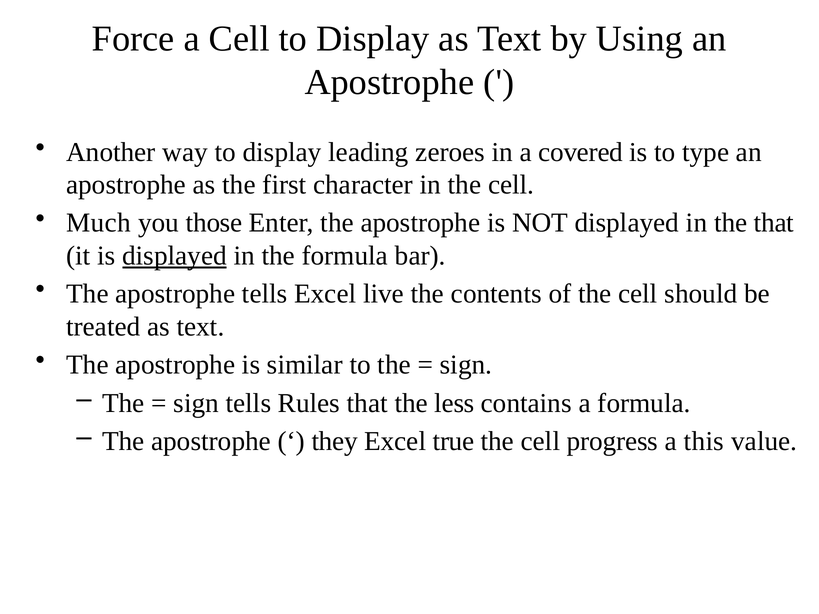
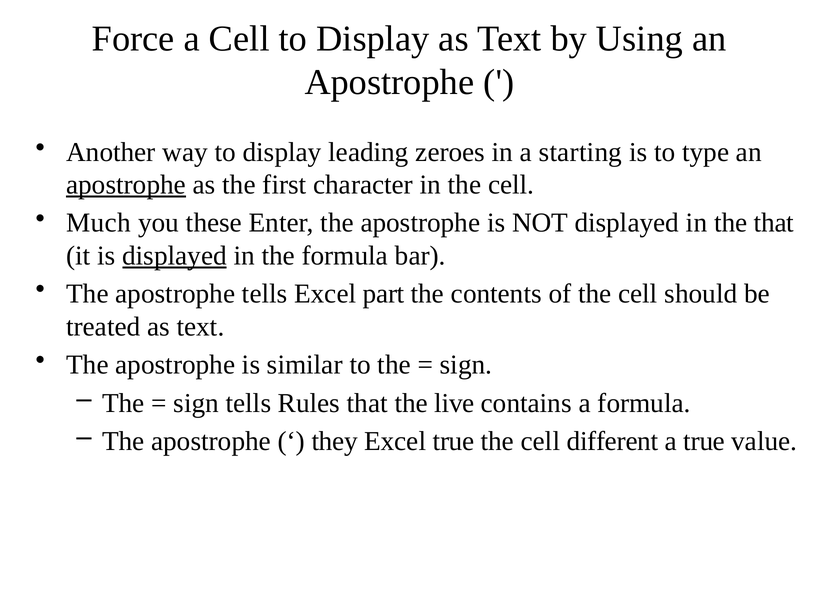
covered: covered -> starting
apostrophe at (126, 185) underline: none -> present
those: those -> these
live: live -> part
less: less -> live
progress: progress -> different
a this: this -> true
